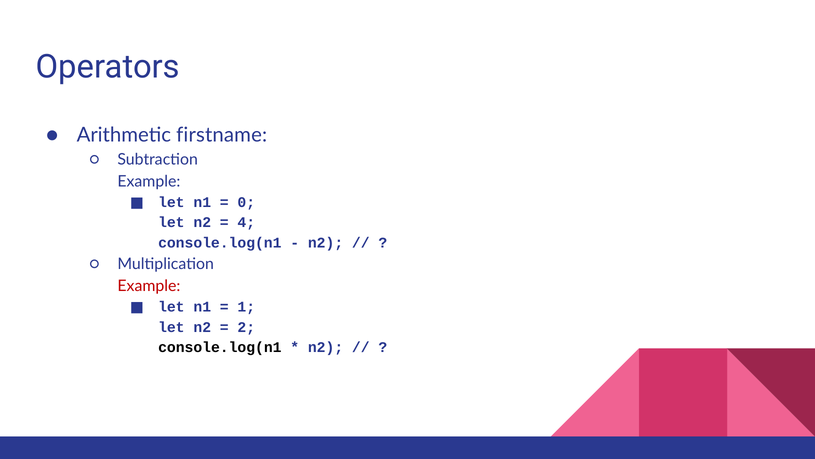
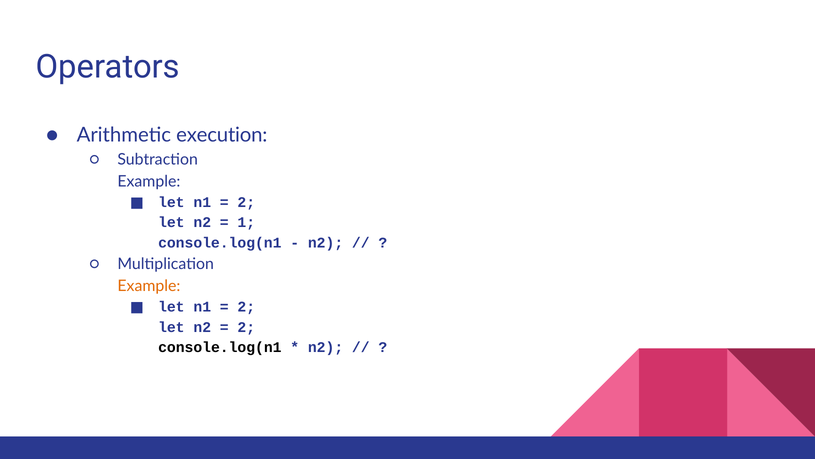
firstname: firstname -> execution
0 at (246, 202): 0 -> 2
4: 4 -> 1
Example at (149, 286) colour: red -> orange
1 at (246, 307): 1 -> 2
